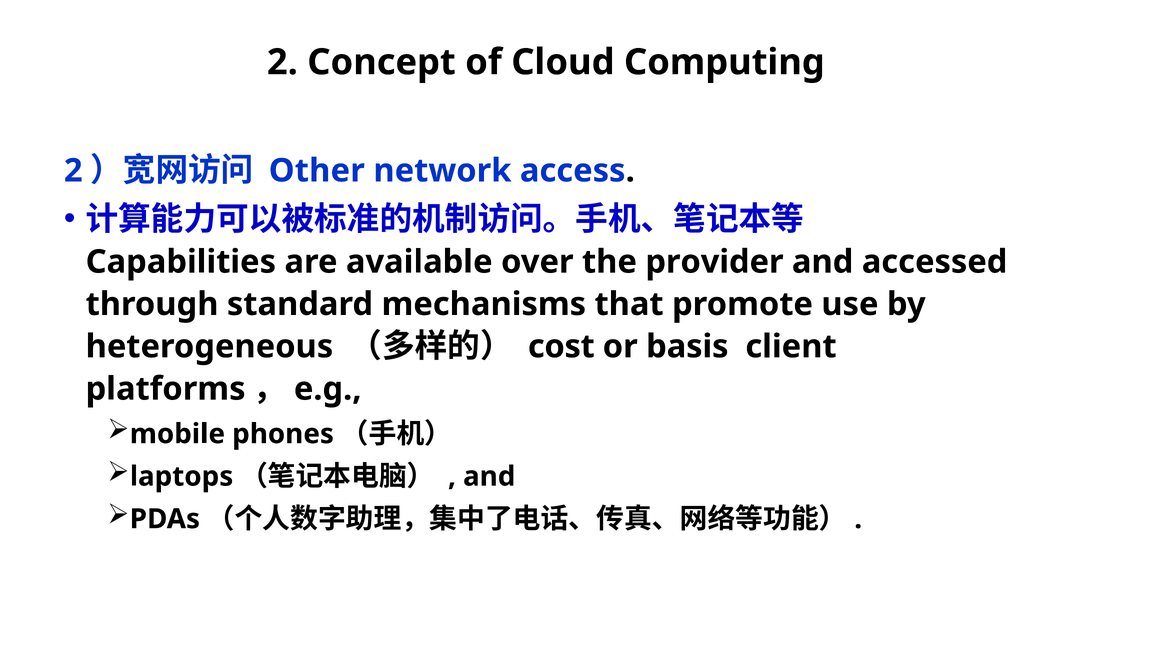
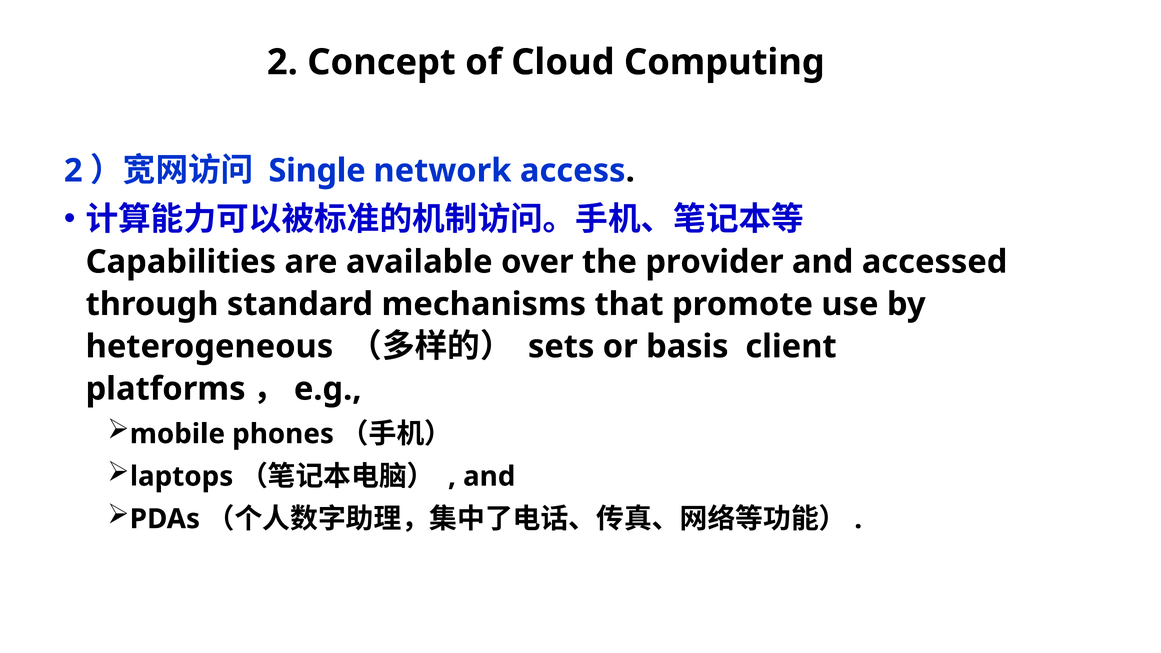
Other: Other -> Single
cost: cost -> sets
